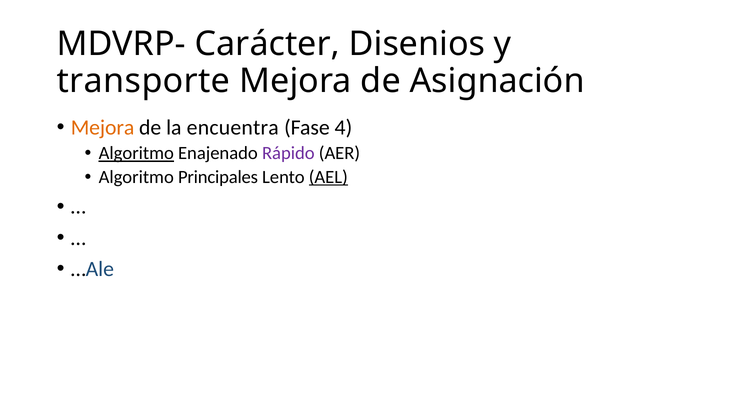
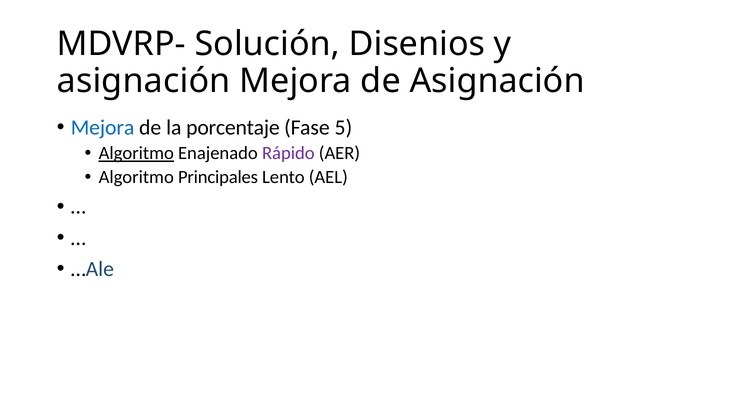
Carácter: Carácter -> Solución
transporte at (144, 81): transporte -> asignación
Mejora at (103, 128) colour: orange -> blue
encuentra: encuentra -> porcentaje
4: 4 -> 5
AEL underline: present -> none
